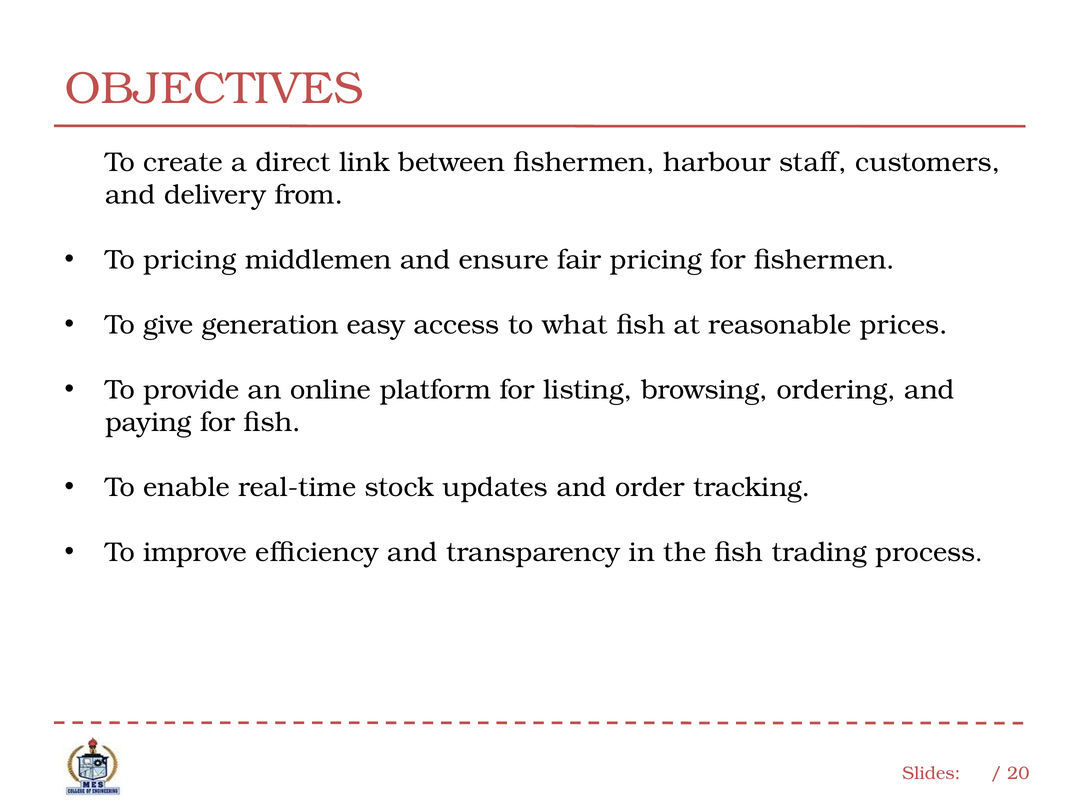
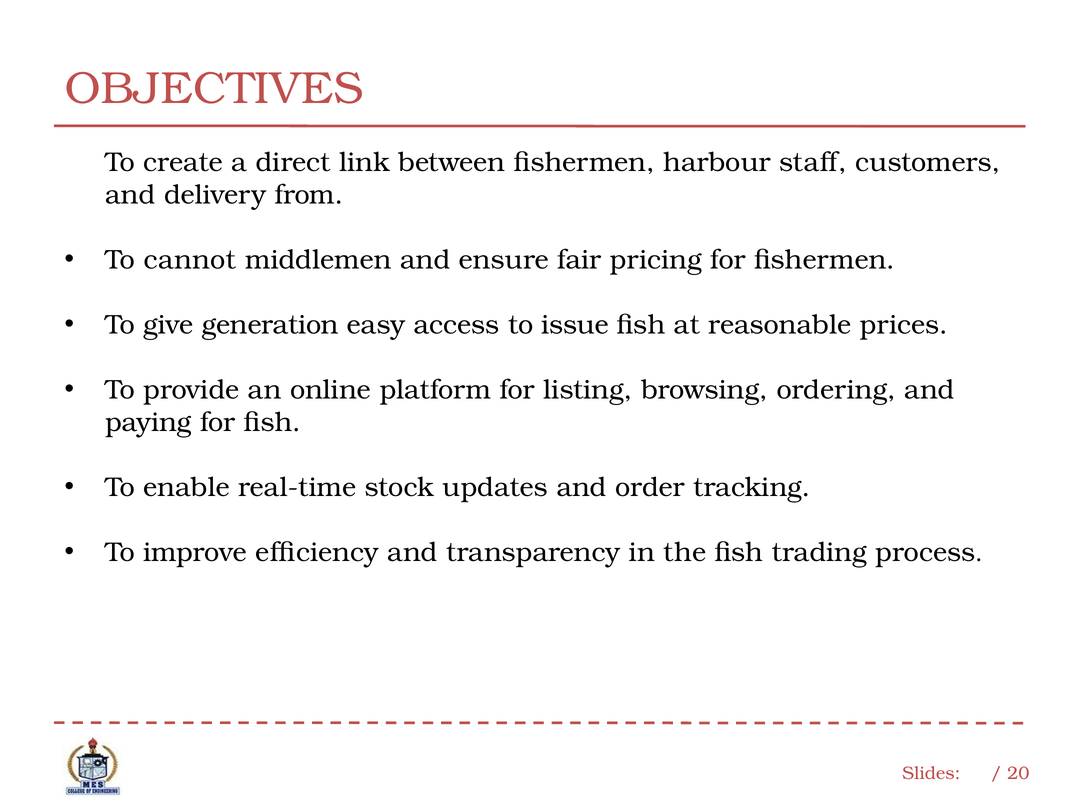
To pricing: pricing -> cannot
what: what -> issue
